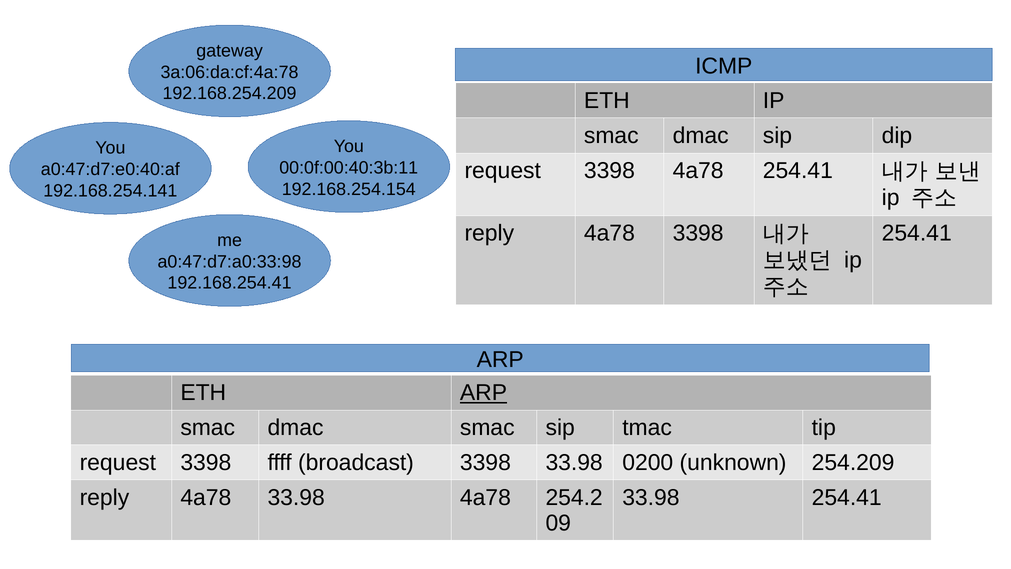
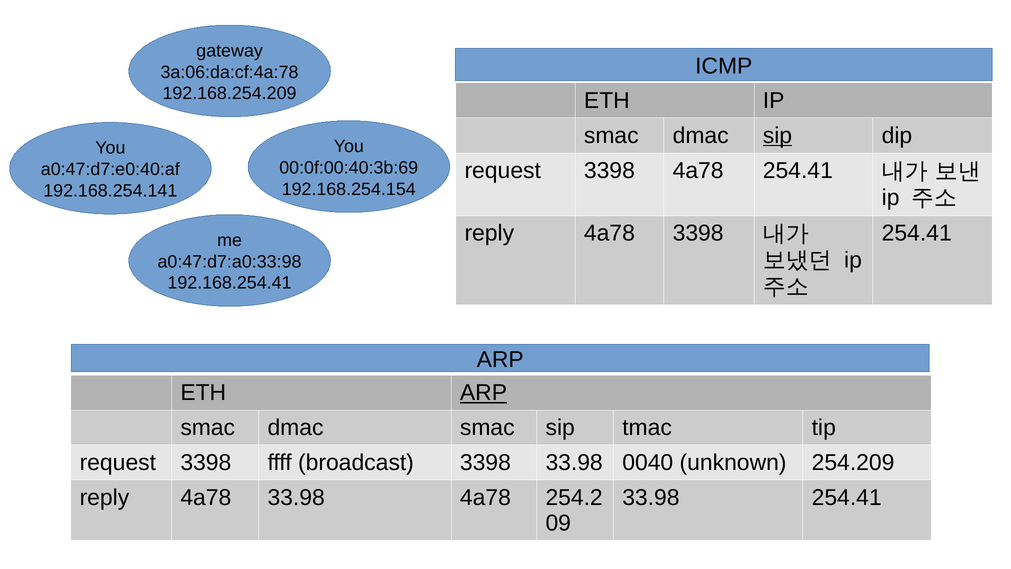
sip at (777, 136) underline: none -> present
00:0f:00:40:3b:11: 00:0f:00:40:3b:11 -> 00:0f:00:40:3b:69
0200: 0200 -> 0040
